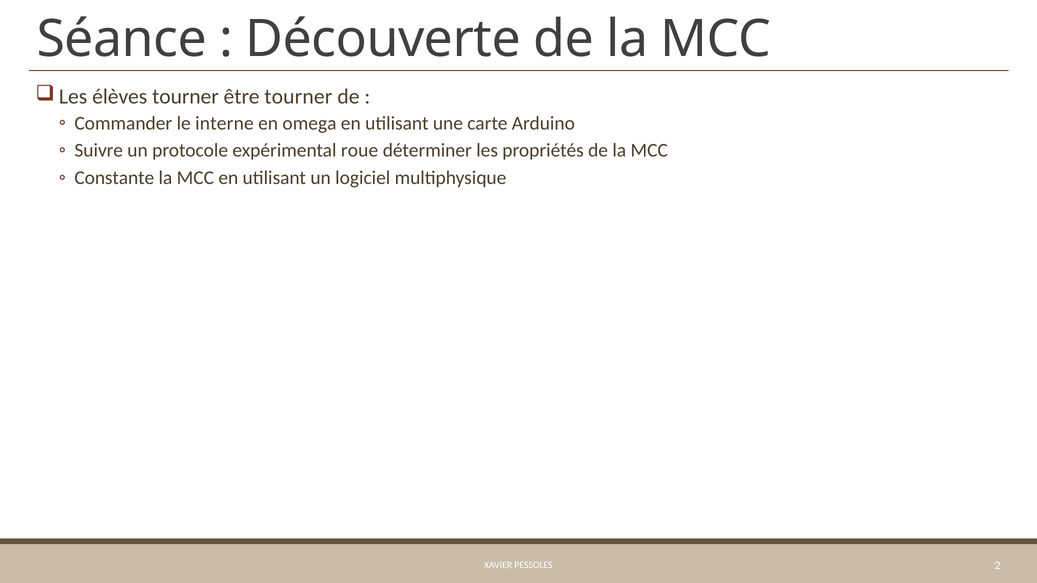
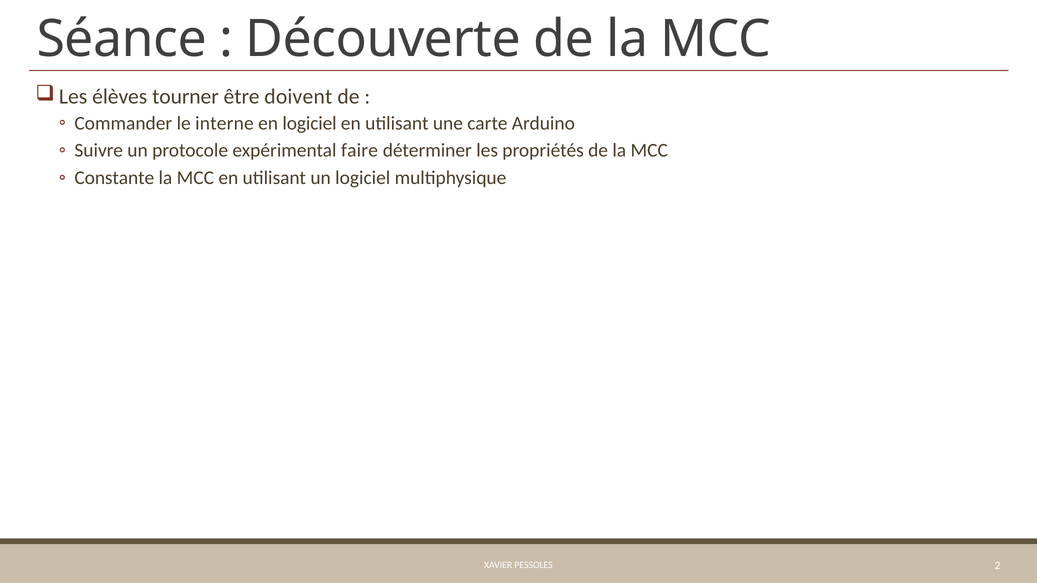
être tourner: tourner -> doivent
en omega: omega -> logiciel
roue: roue -> faire
